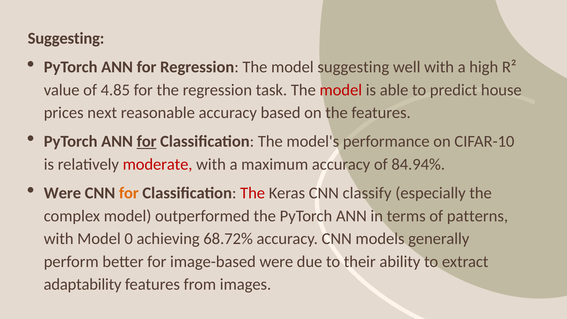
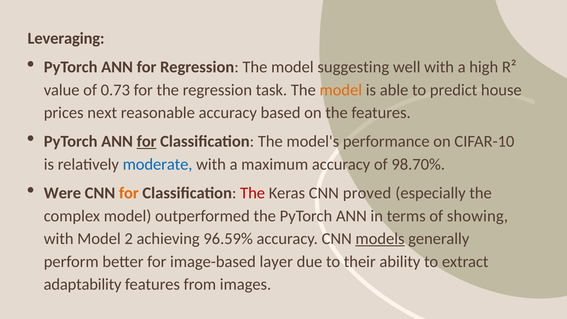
Suggesting at (66, 38): Suggesting -> Leveraging
4.85: 4.85 -> 0.73
model at (341, 90) colour: red -> orange
moderate colour: red -> blue
84.94%: 84.94% -> 98.70%
classify: classify -> proved
patterns: patterns -> showing
0: 0 -> 2
68.72%: 68.72% -> 96.59%
models underline: none -> present
image-based were: were -> layer
